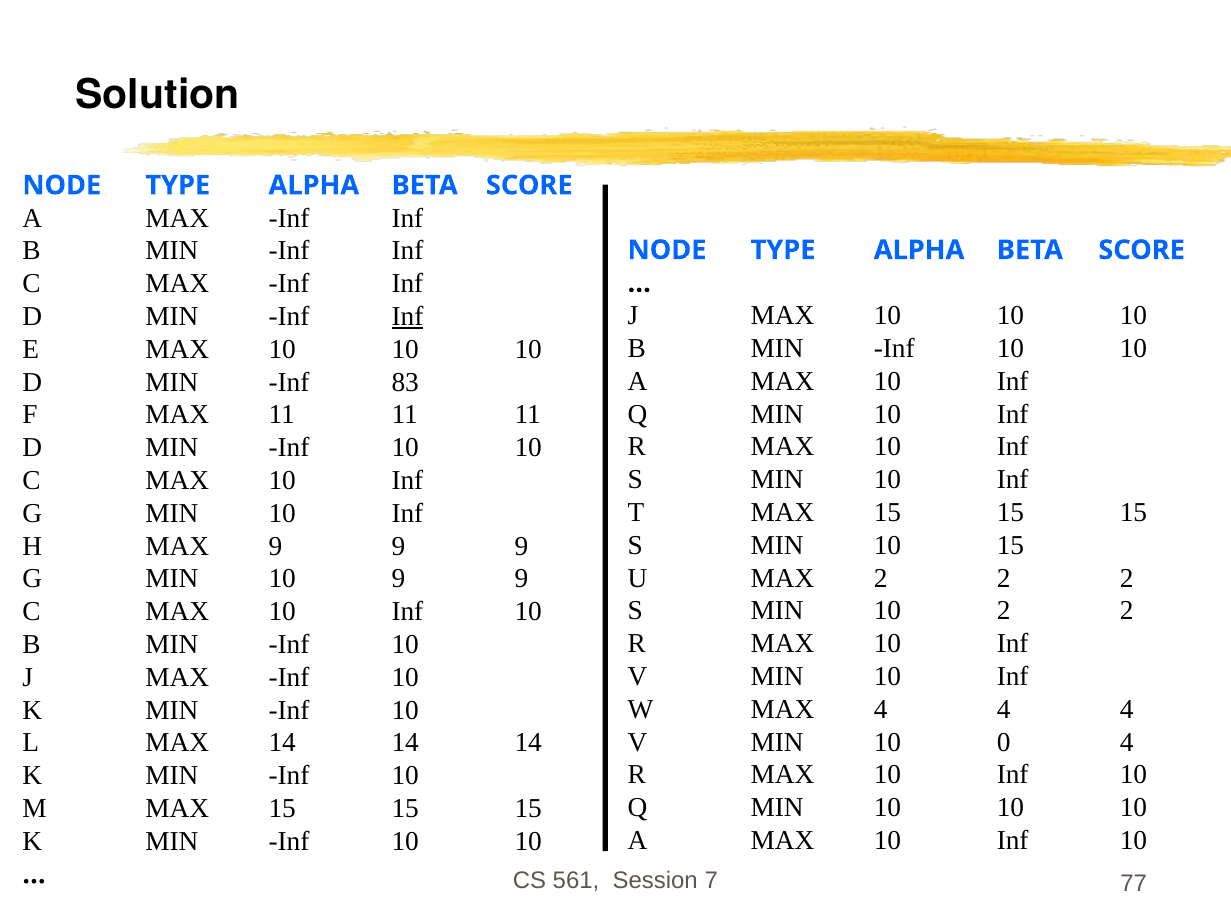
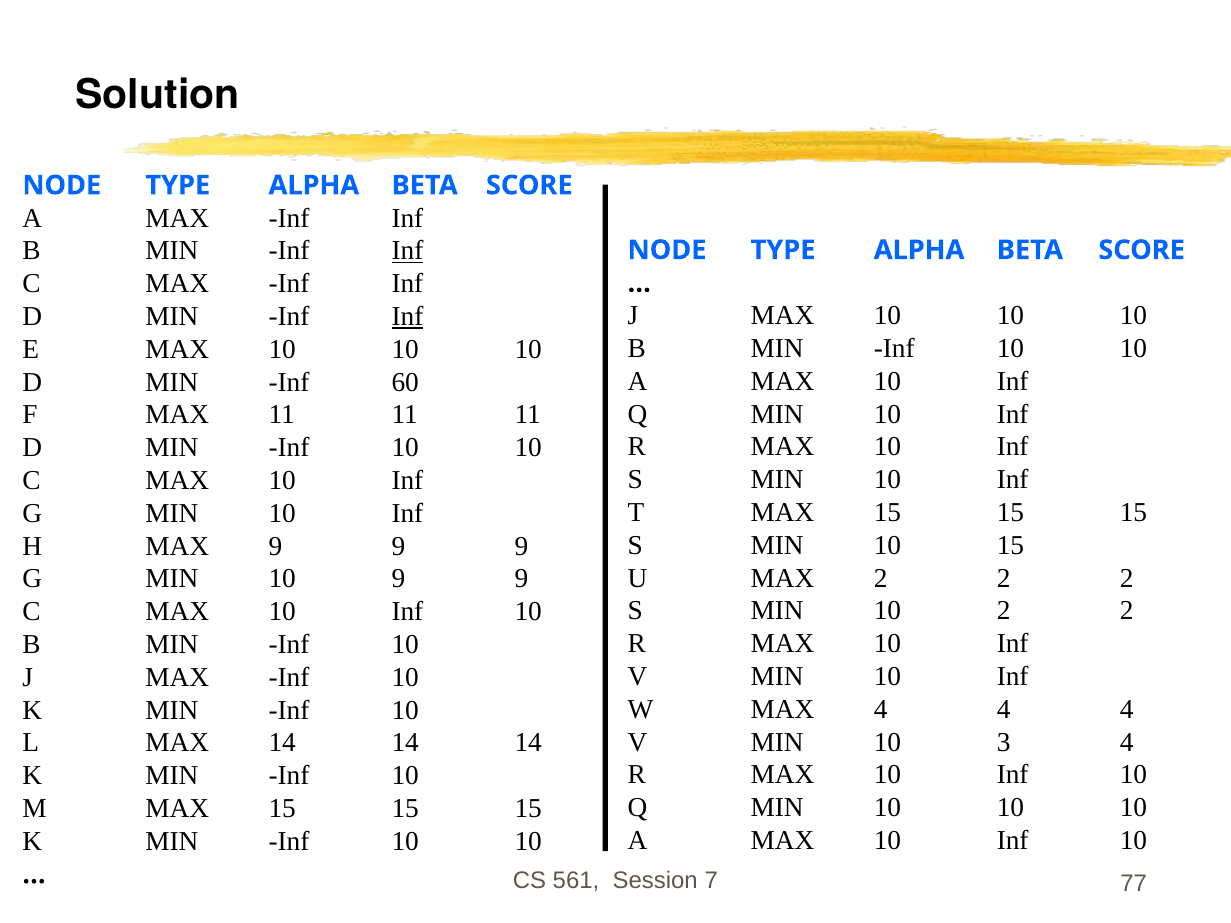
Inf at (408, 251) underline: none -> present
83: 83 -> 60
0: 0 -> 3
